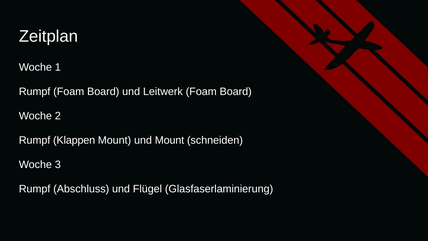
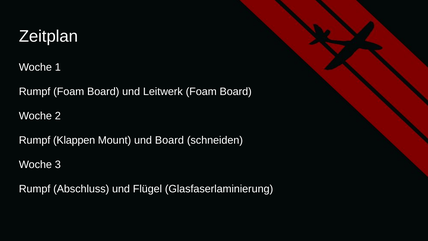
und Mount: Mount -> Board
